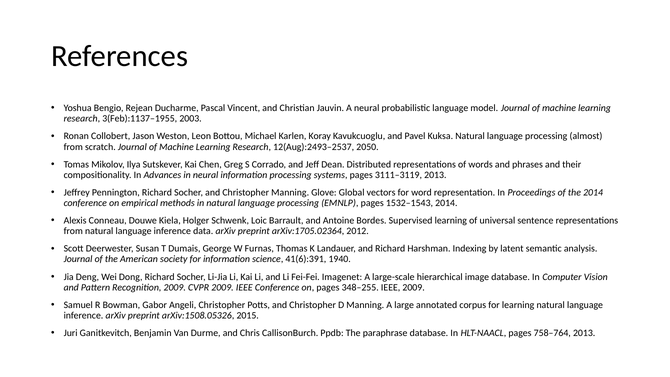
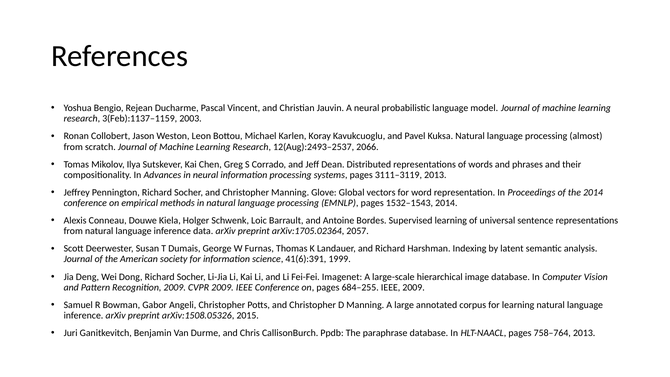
3(Feb):1137–1955: 3(Feb):1137–1955 -> 3(Feb):1137–1159
2050: 2050 -> 2066
2012: 2012 -> 2057
1940: 1940 -> 1999
348–255: 348–255 -> 684–255
